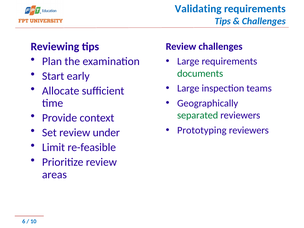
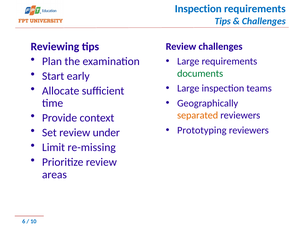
Validating at (198, 9): Validating -> Inspection
separated colour: green -> orange
re-feasible: re-feasible -> re-missing
